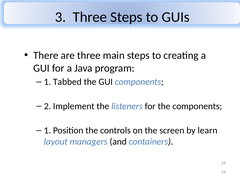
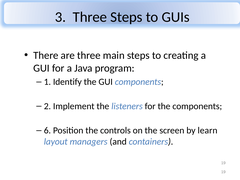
Tabbed: Tabbed -> Identify
1 at (47, 130): 1 -> 6
